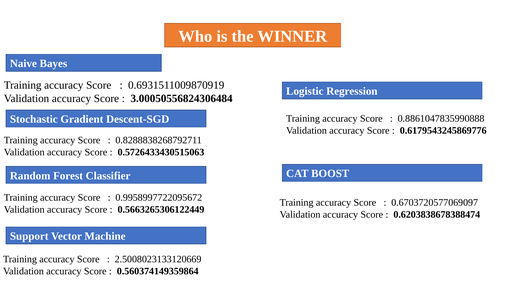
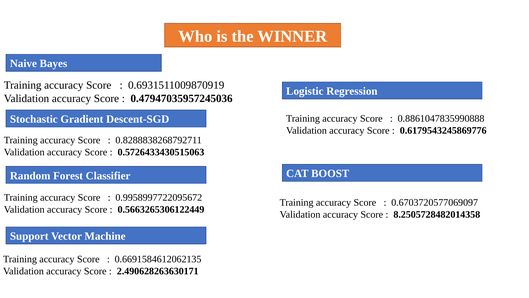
3.00050556824306484: 3.00050556824306484 -> 0.47947035957245036
0.6203838678388474: 0.6203838678388474 -> 8.2505728482014358
2.5008023133120669: 2.5008023133120669 -> 0.6691584612062135
0.560374149359864: 0.560374149359864 -> 2.490628263630171
